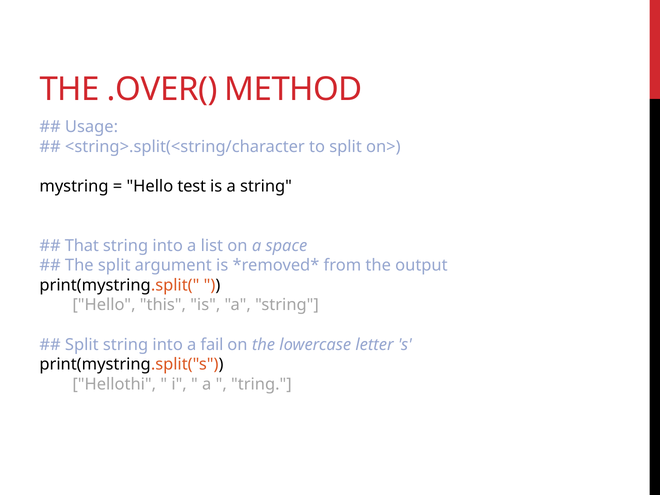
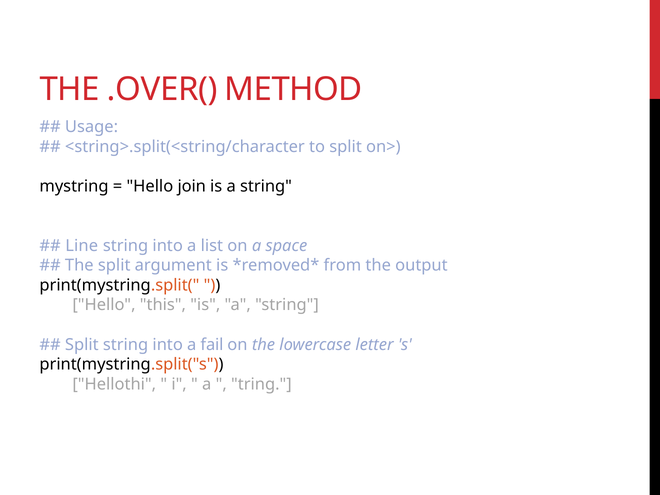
test: test -> join
That: That -> Line
